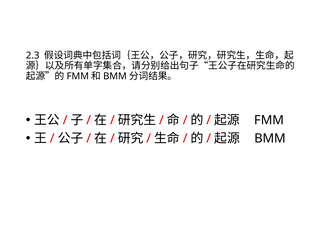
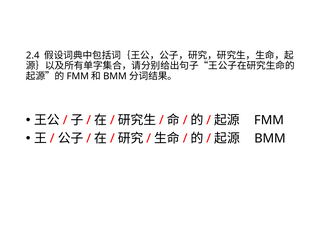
2.3: 2.3 -> 2.4
